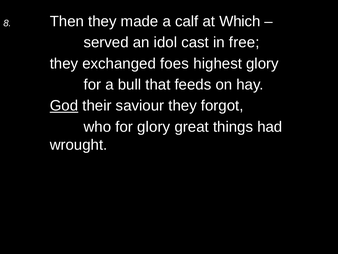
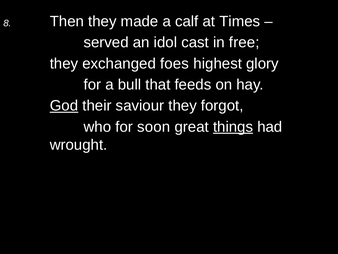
Which: Which -> Times
for glory: glory -> soon
things underline: none -> present
